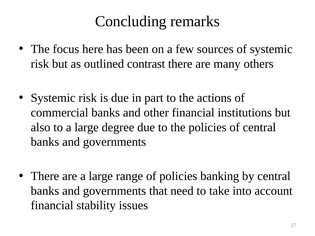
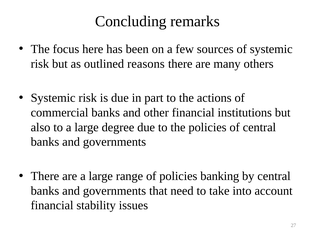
contrast: contrast -> reasons
